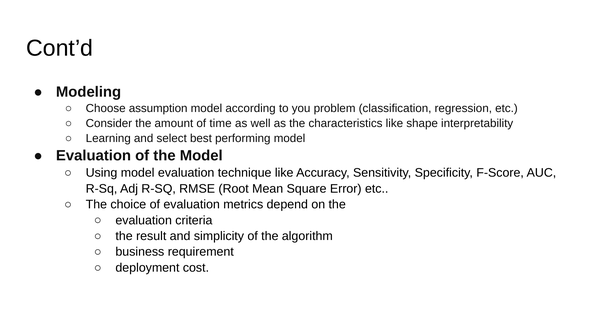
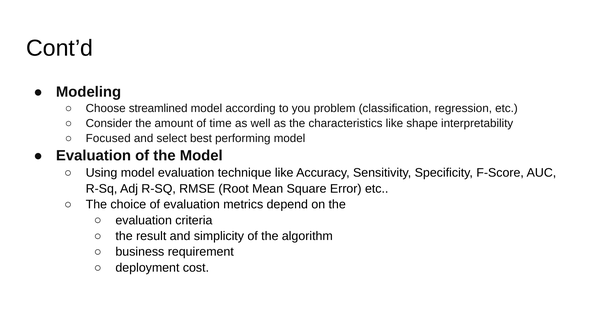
assumption: assumption -> streamlined
Learning: Learning -> Focused
